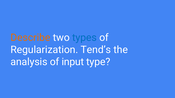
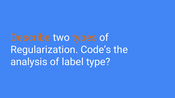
types colour: blue -> orange
Tend’s: Tend’s -> Code’s
input: input -> label
